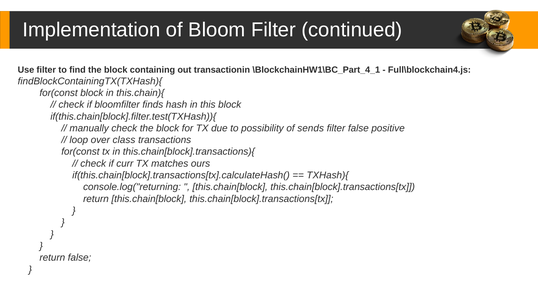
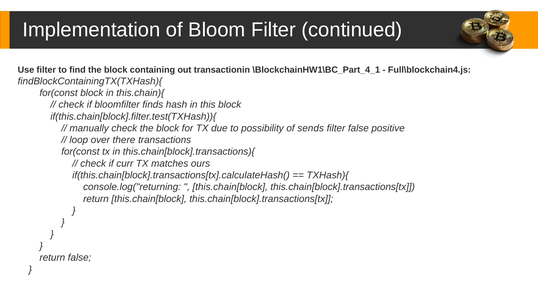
class: class -> there
